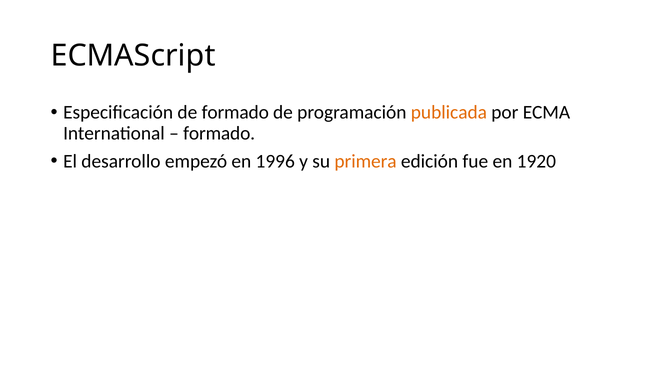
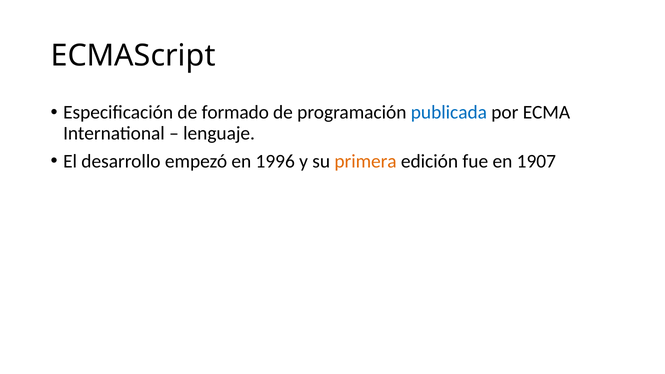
publicada colour: orange -> blue
formado at (219, 133): formado -> lenguaje
1920: 1920 -> 1907
